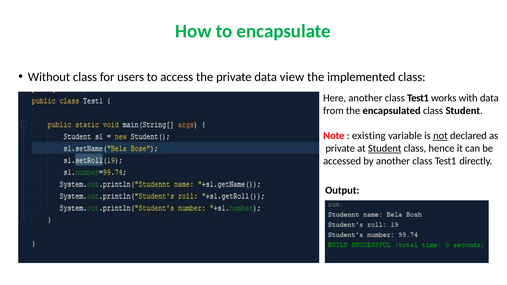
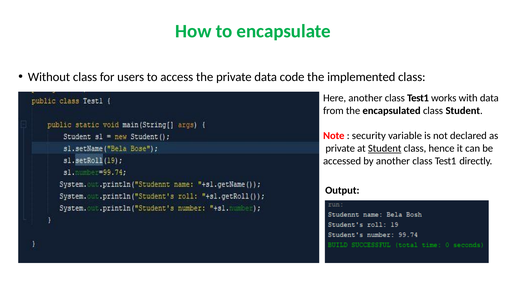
view: view -> code
existing: existing -> security
not underline: present -> none
